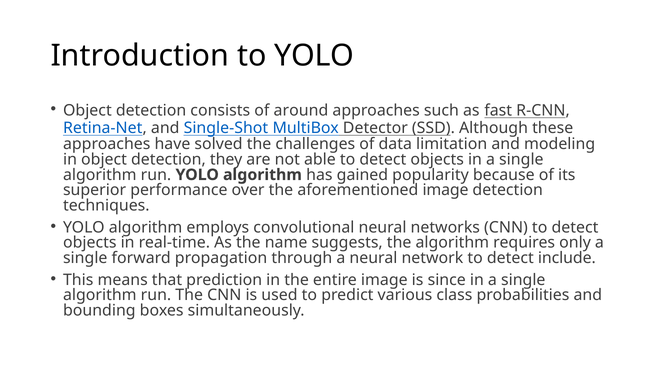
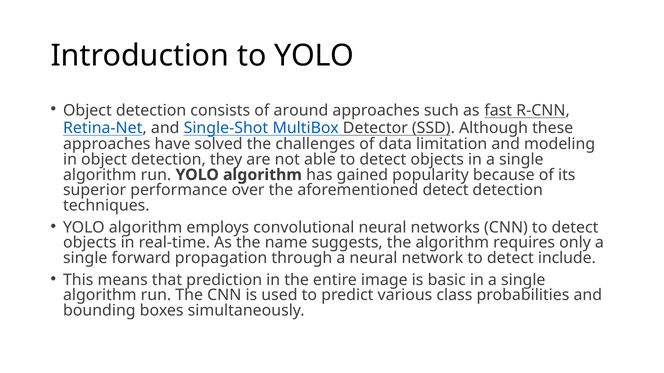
aforementioned image: image -> detect
since: since -> basic
